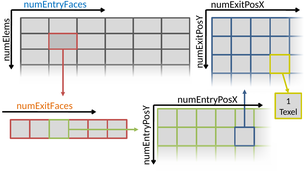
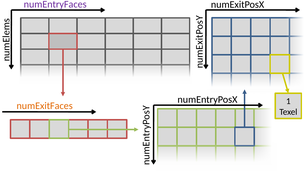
numEntryFaces colour: blue -> purple
